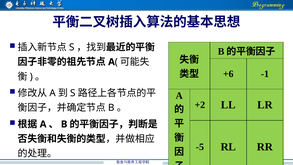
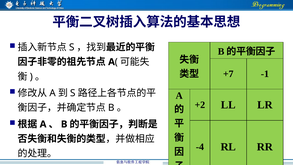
+6: +6 -> +7
-5: -5 -> -4
